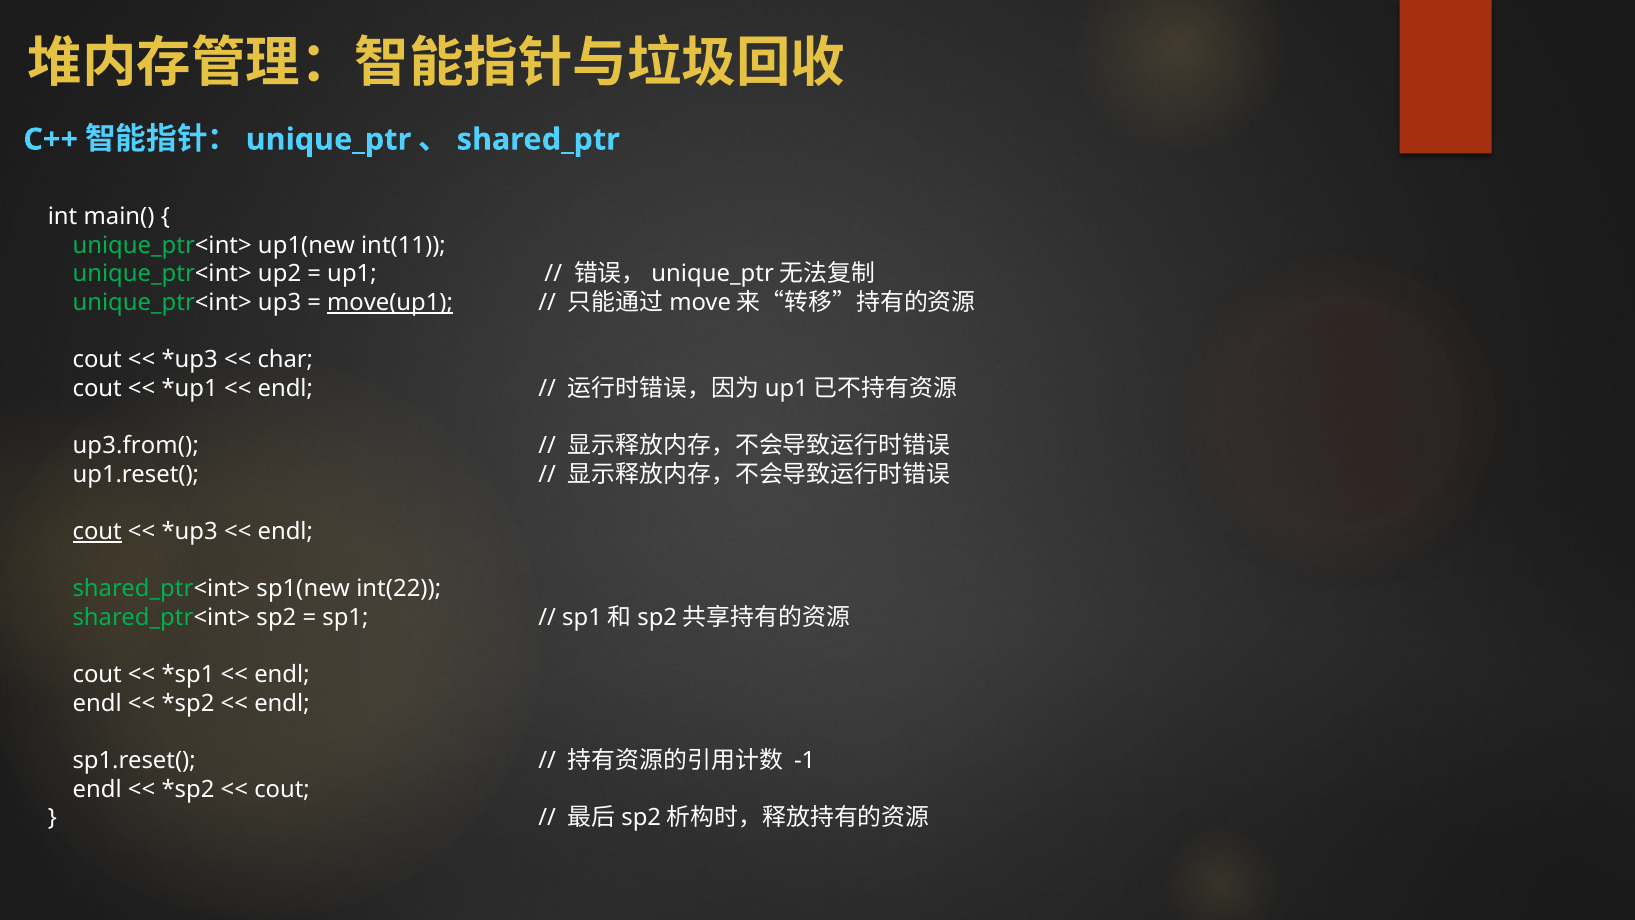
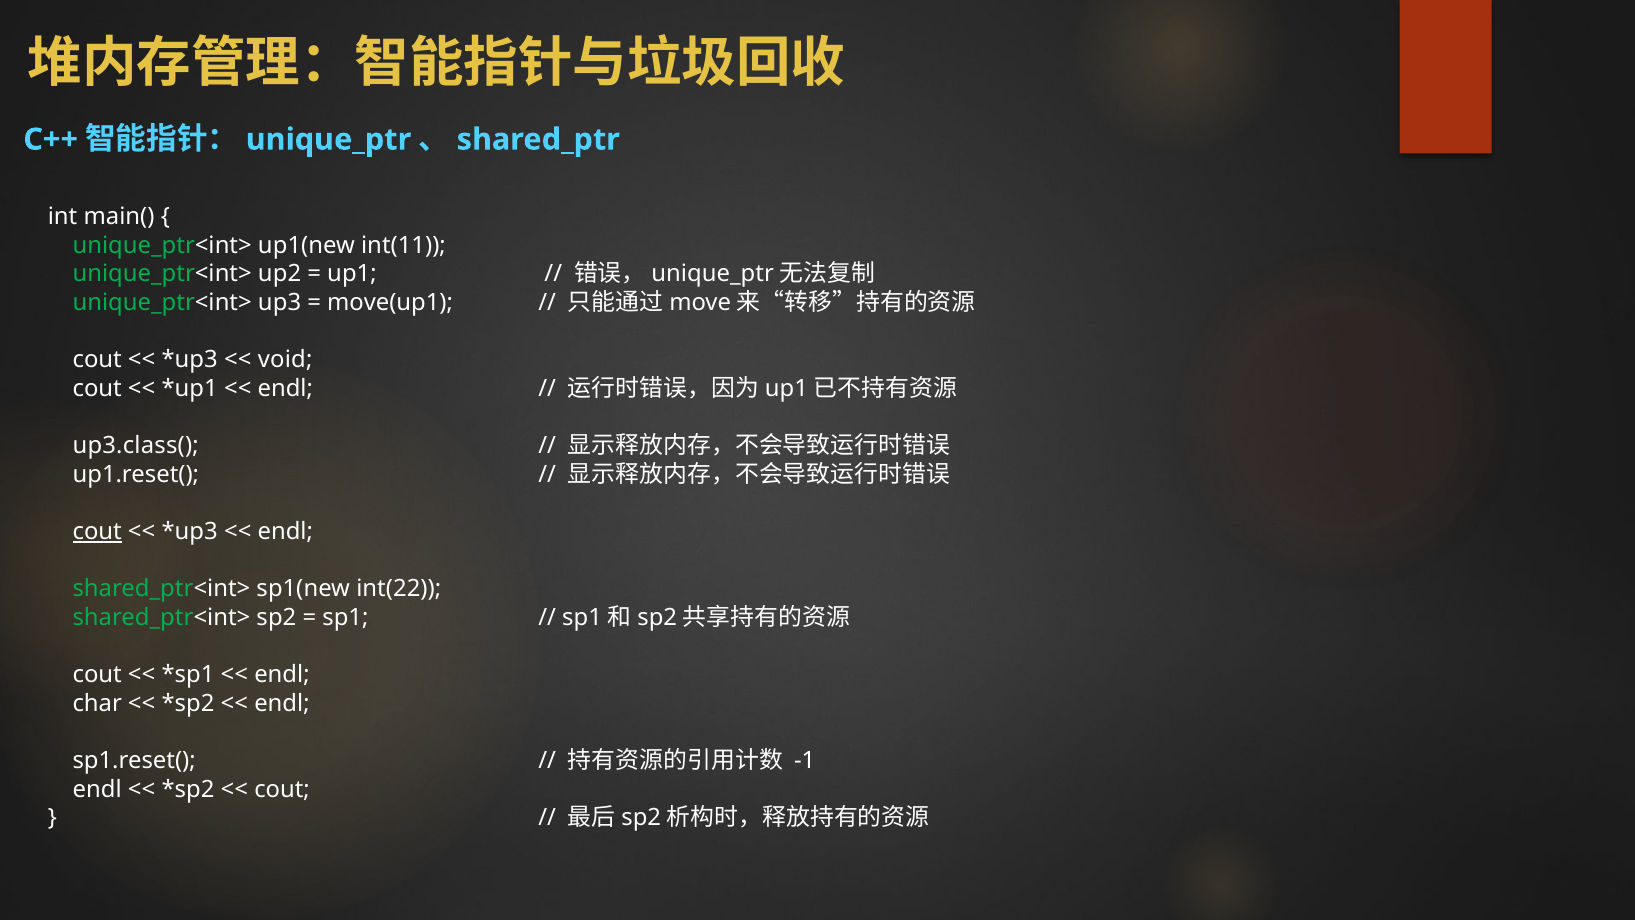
move(up1 underline: present -> none
char: char -> void
up3.from(: up3.from( -> up3.class(
endl at (97, 703): endl -> char
